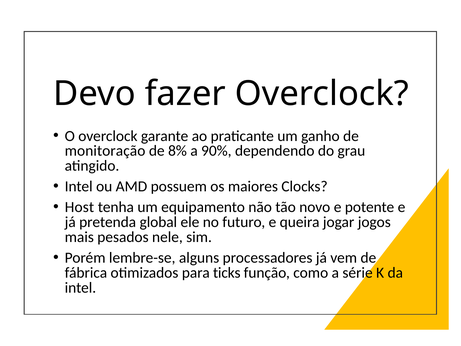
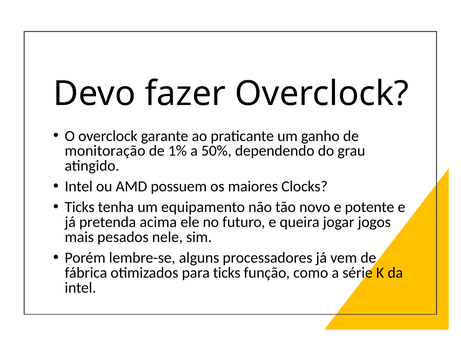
8%: 8% -> 1%
90%: 90% -> 50%
Host at (79, 207): Host -> Ticks
global: global -> acima
